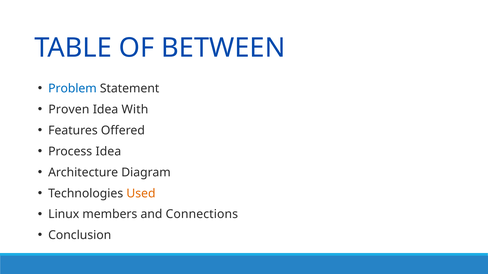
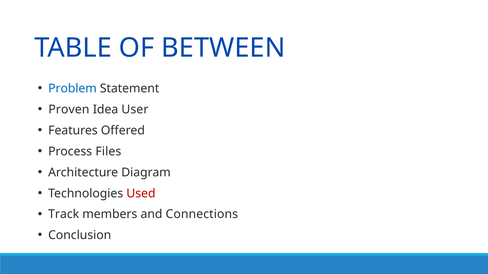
With: With -> User
Process Idea: Idea -> Files
Used colour: orange -> red
Linux: Linux -> Track
